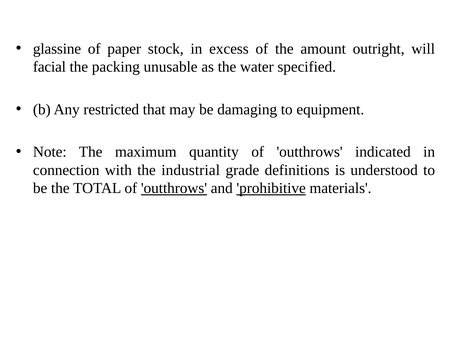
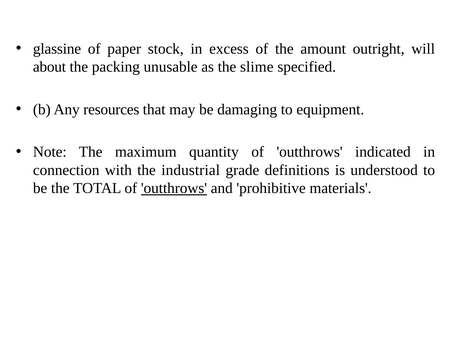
facial: facial -> about
water: water -> slime
restricted: restricted -> resources
prohibitive underline: present -> none
